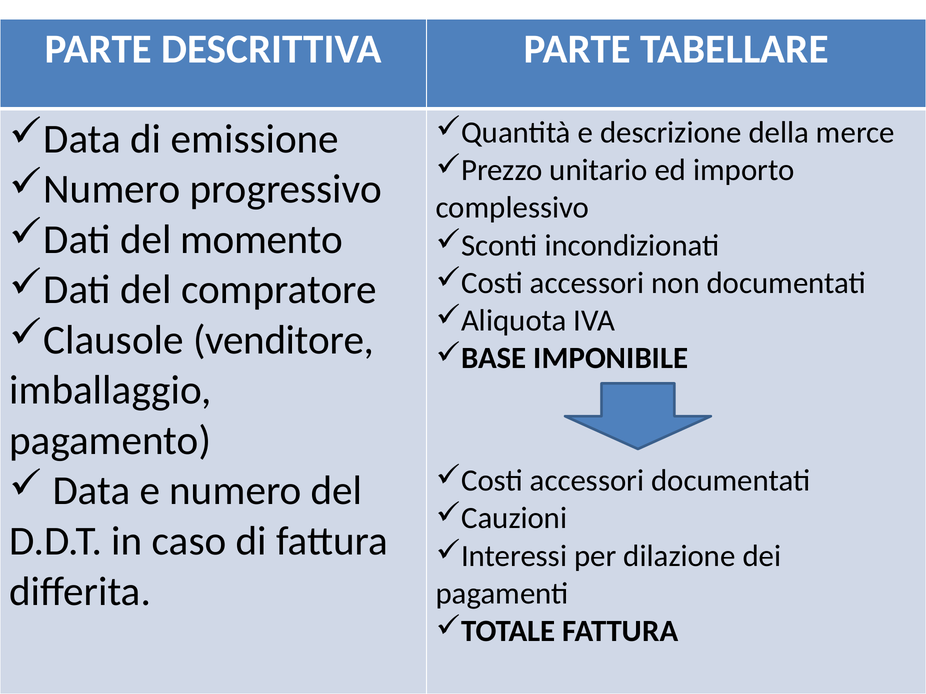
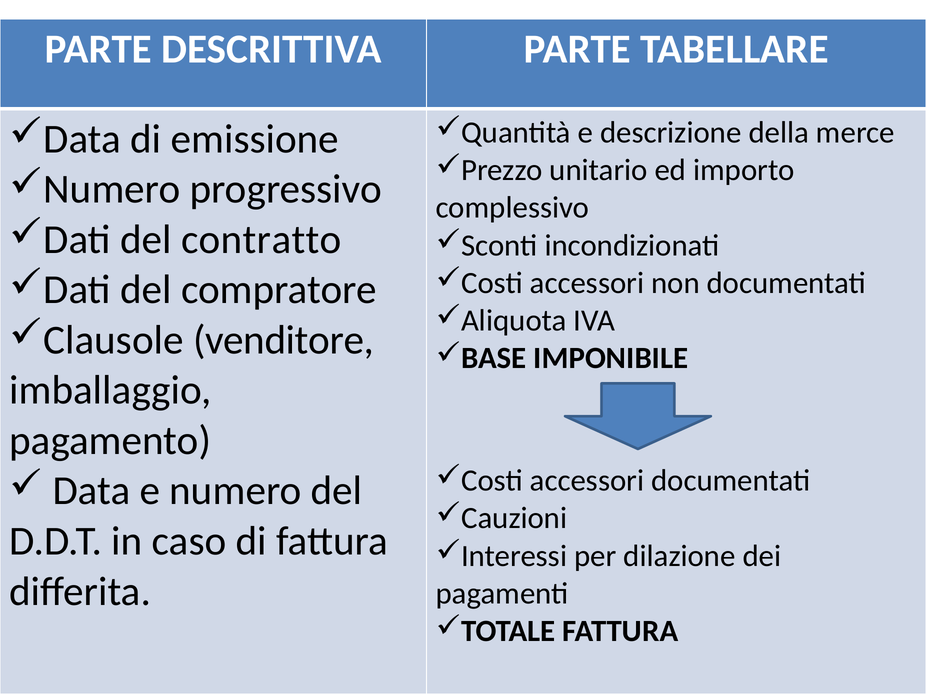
momento: momento -> contratto
